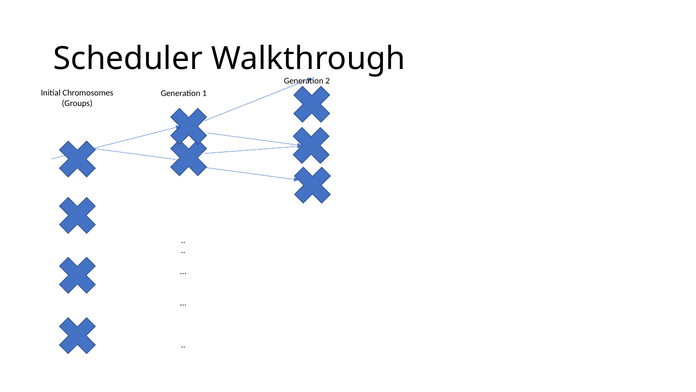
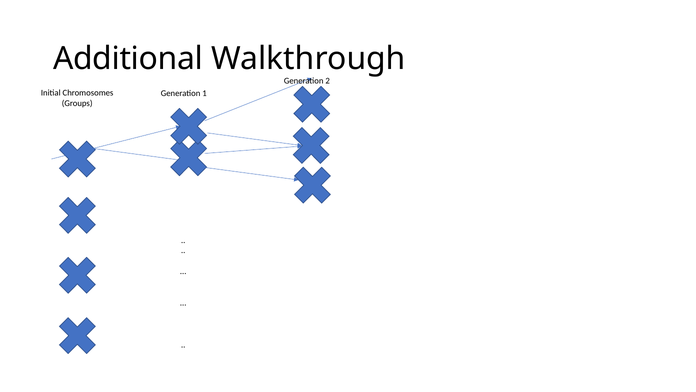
Scheduler: Scheduler -> Additional
